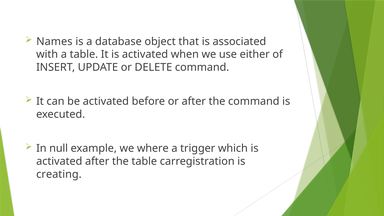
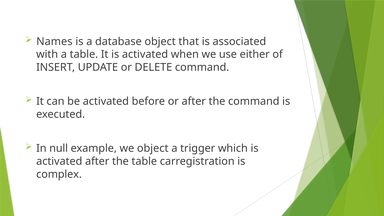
we where: where -> object
creating: creating -> complex
